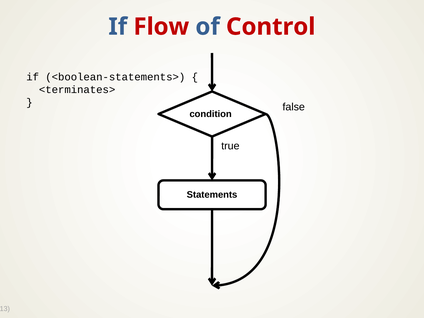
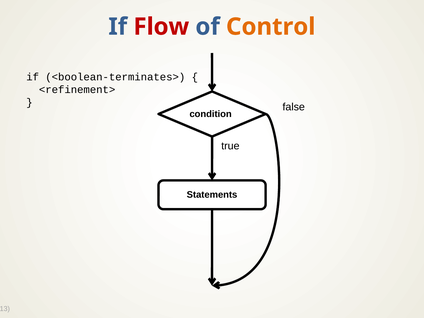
Control colour: red -> orange
<boolean-statements>: <boolean-statements> -> <boolean-terminates>
<terminates>: <terminates> -> <refinement>
